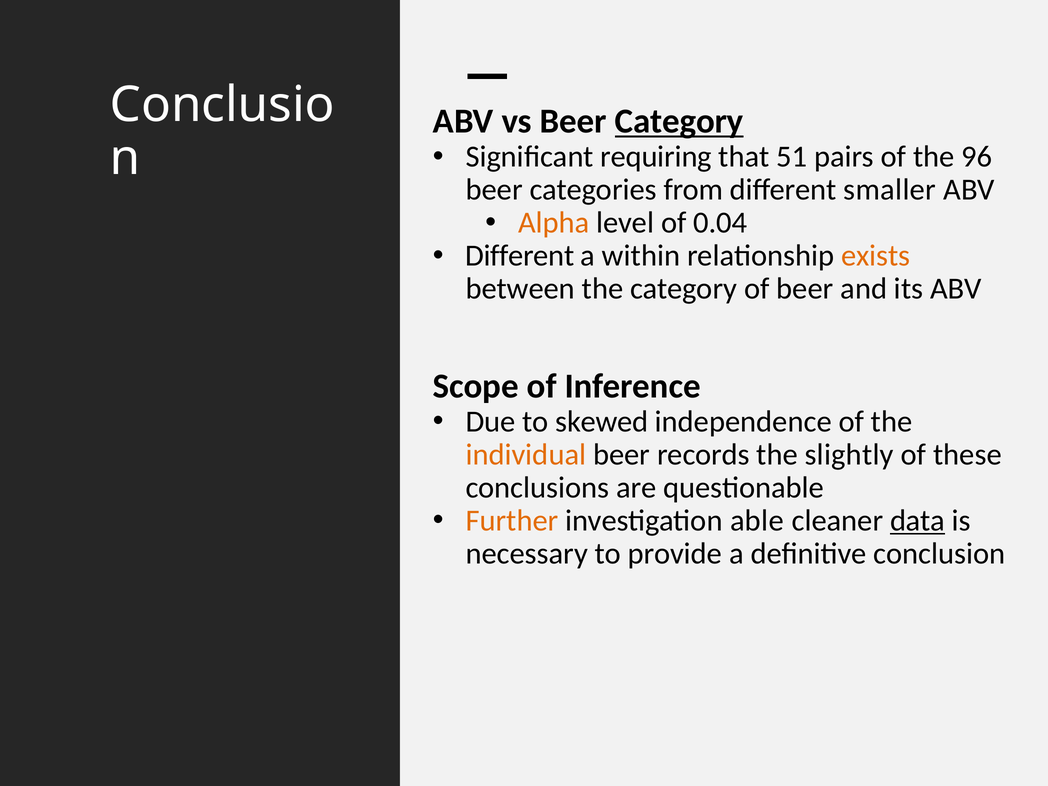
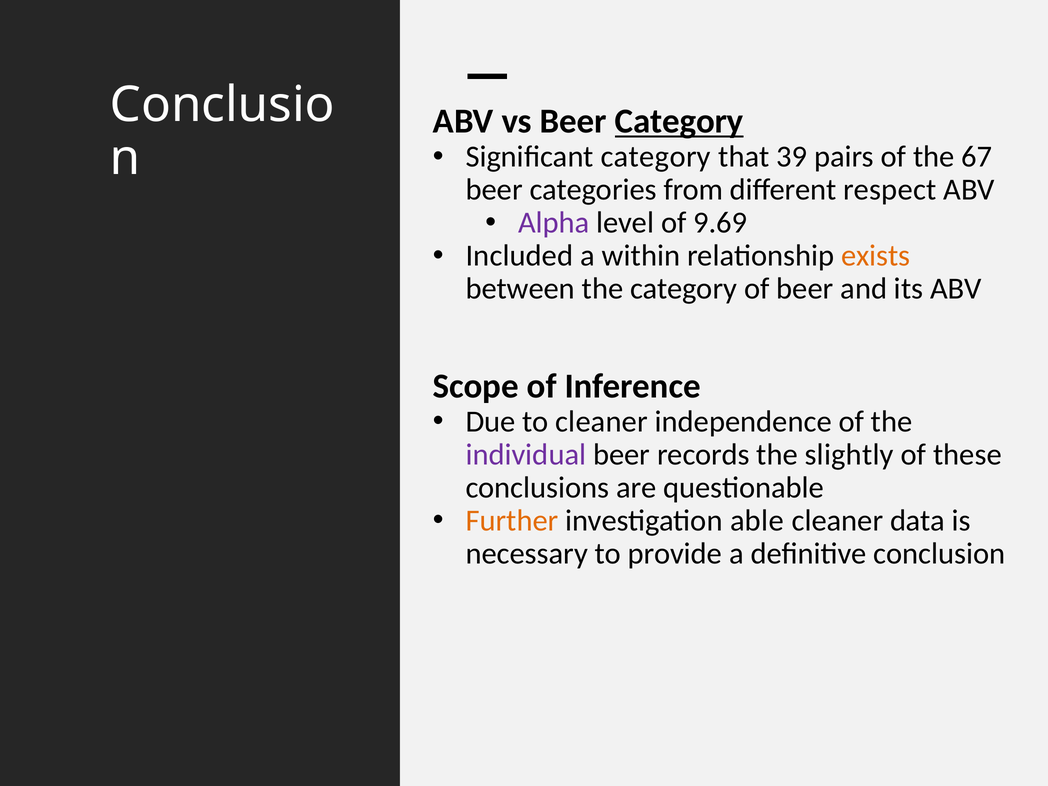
Significant requiring: requiring -> category
51: 51 -> 39
96: 96 -> 67
smaller: smaller -> respect
Alpha colour: orange -> purple
0.04: 0.04 -> 9.69
Different at (520, 256): Different -> Included
to skewed: skewed -> cleaner
individual colour: orange -> purple
data underline: present -> none
